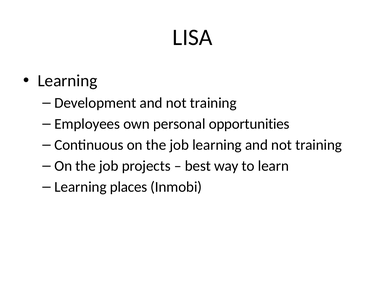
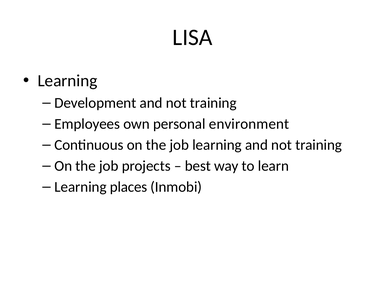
opportunities: opportunities -> environment
